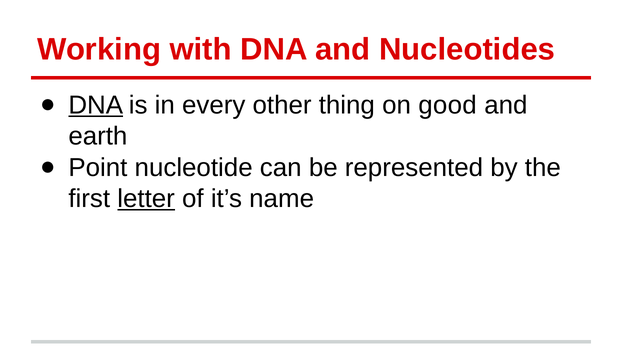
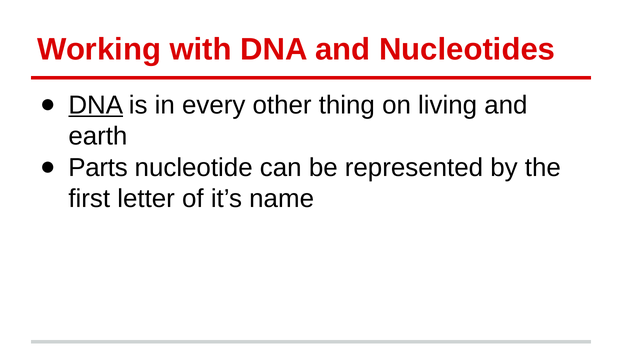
good: good -> living
Point: Point -> Parts
letter underline: present -> none
